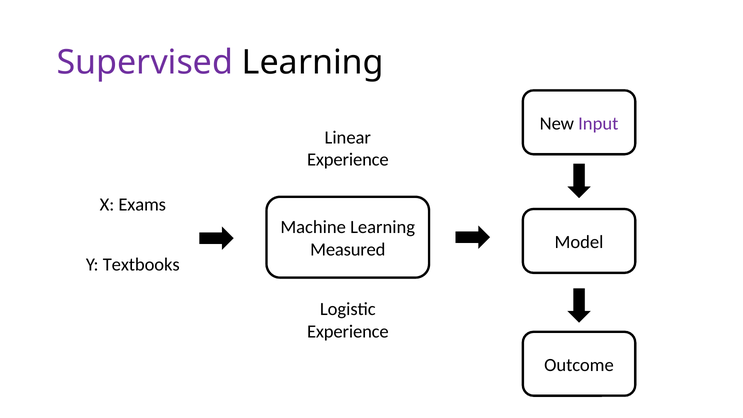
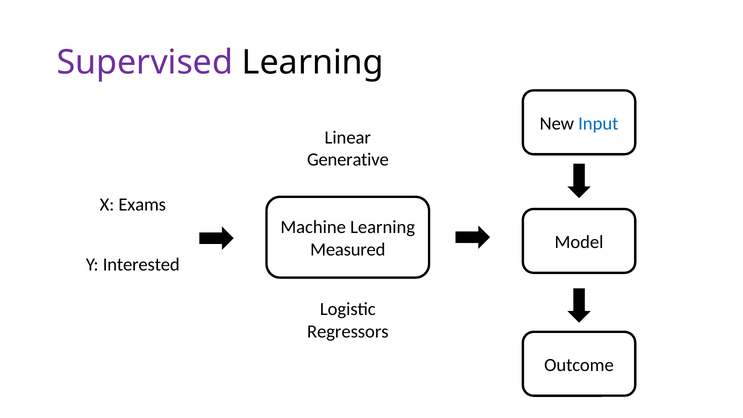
Input colour: purple -> blue
Experience at (348, 160): Experience -> Generative
Textbooks: Textbooks -> Interested
Experience at (348, 331): Experience -> Regressors
